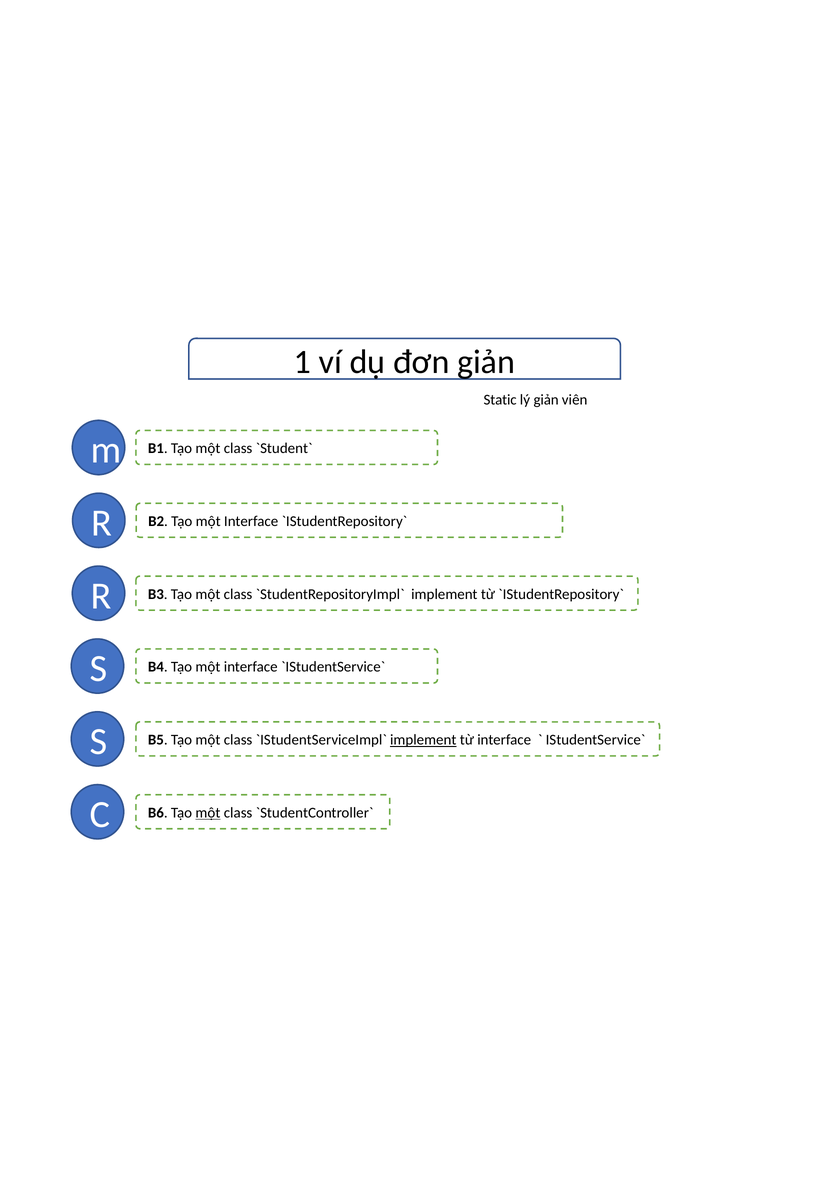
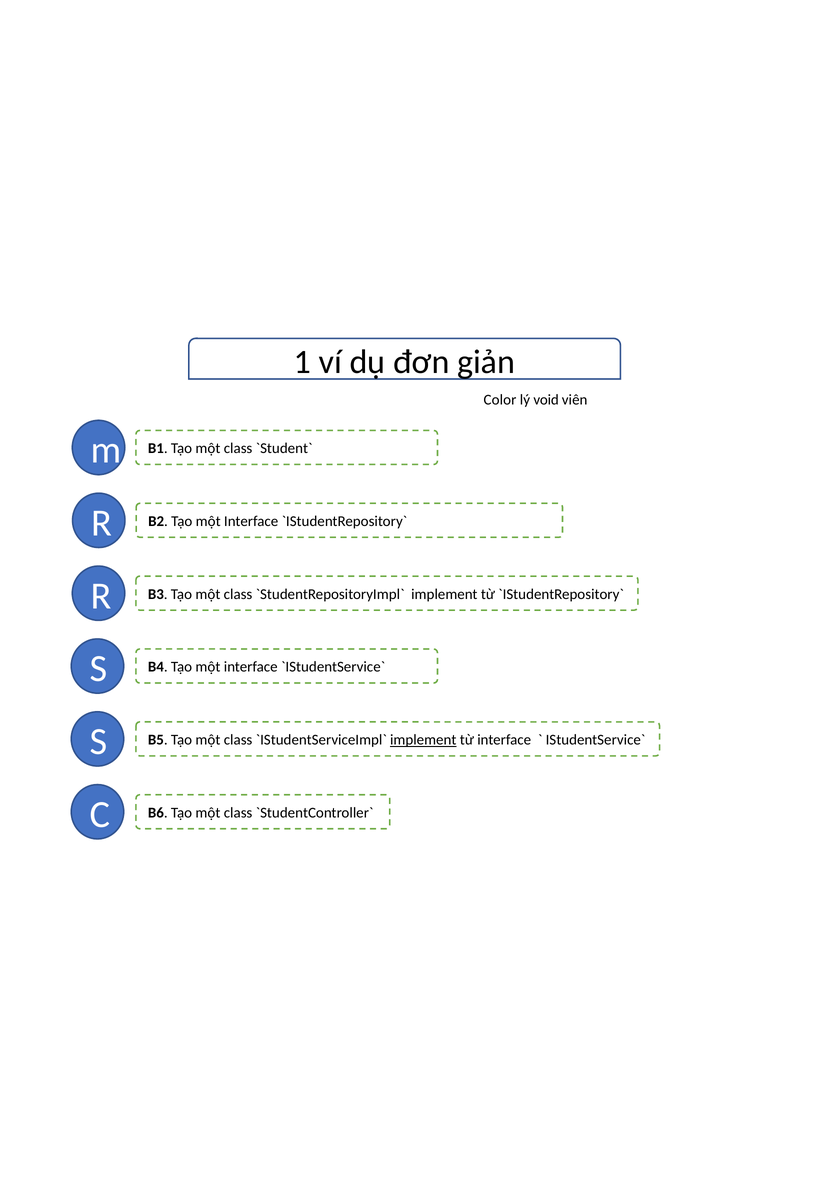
Static: Static -> Color
lý giản: giản -> void
một at (208, 812) underline: present -> none
